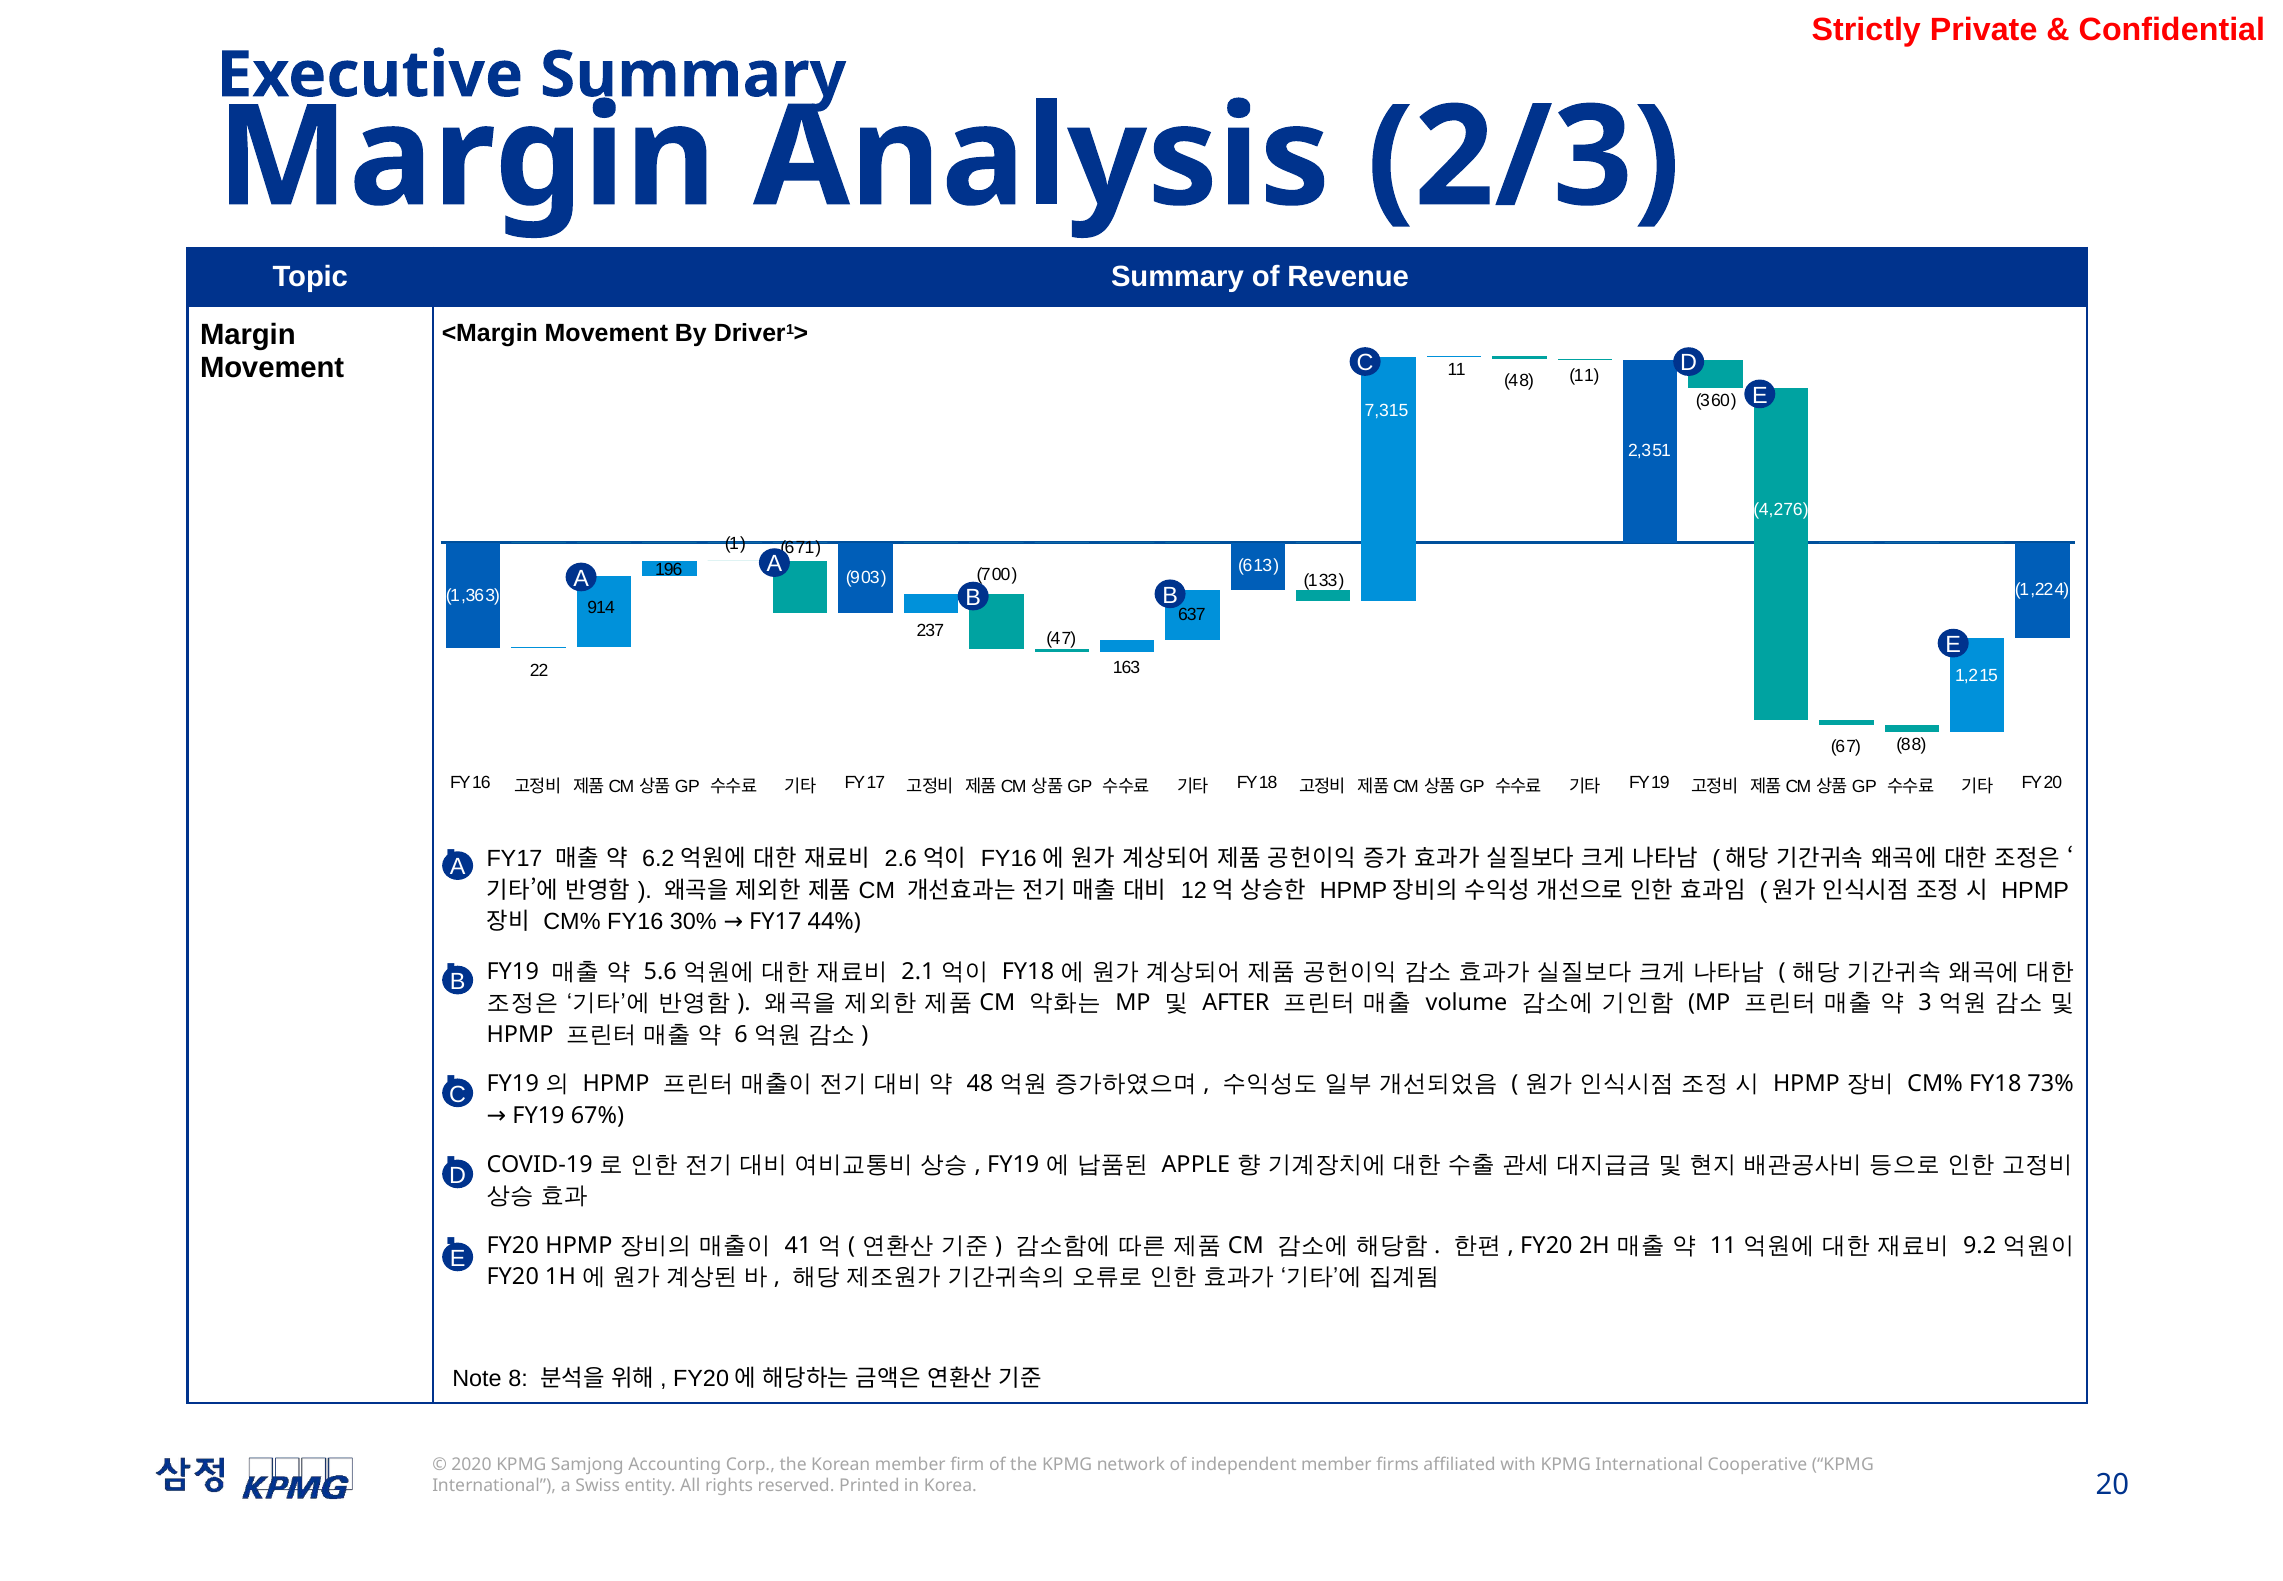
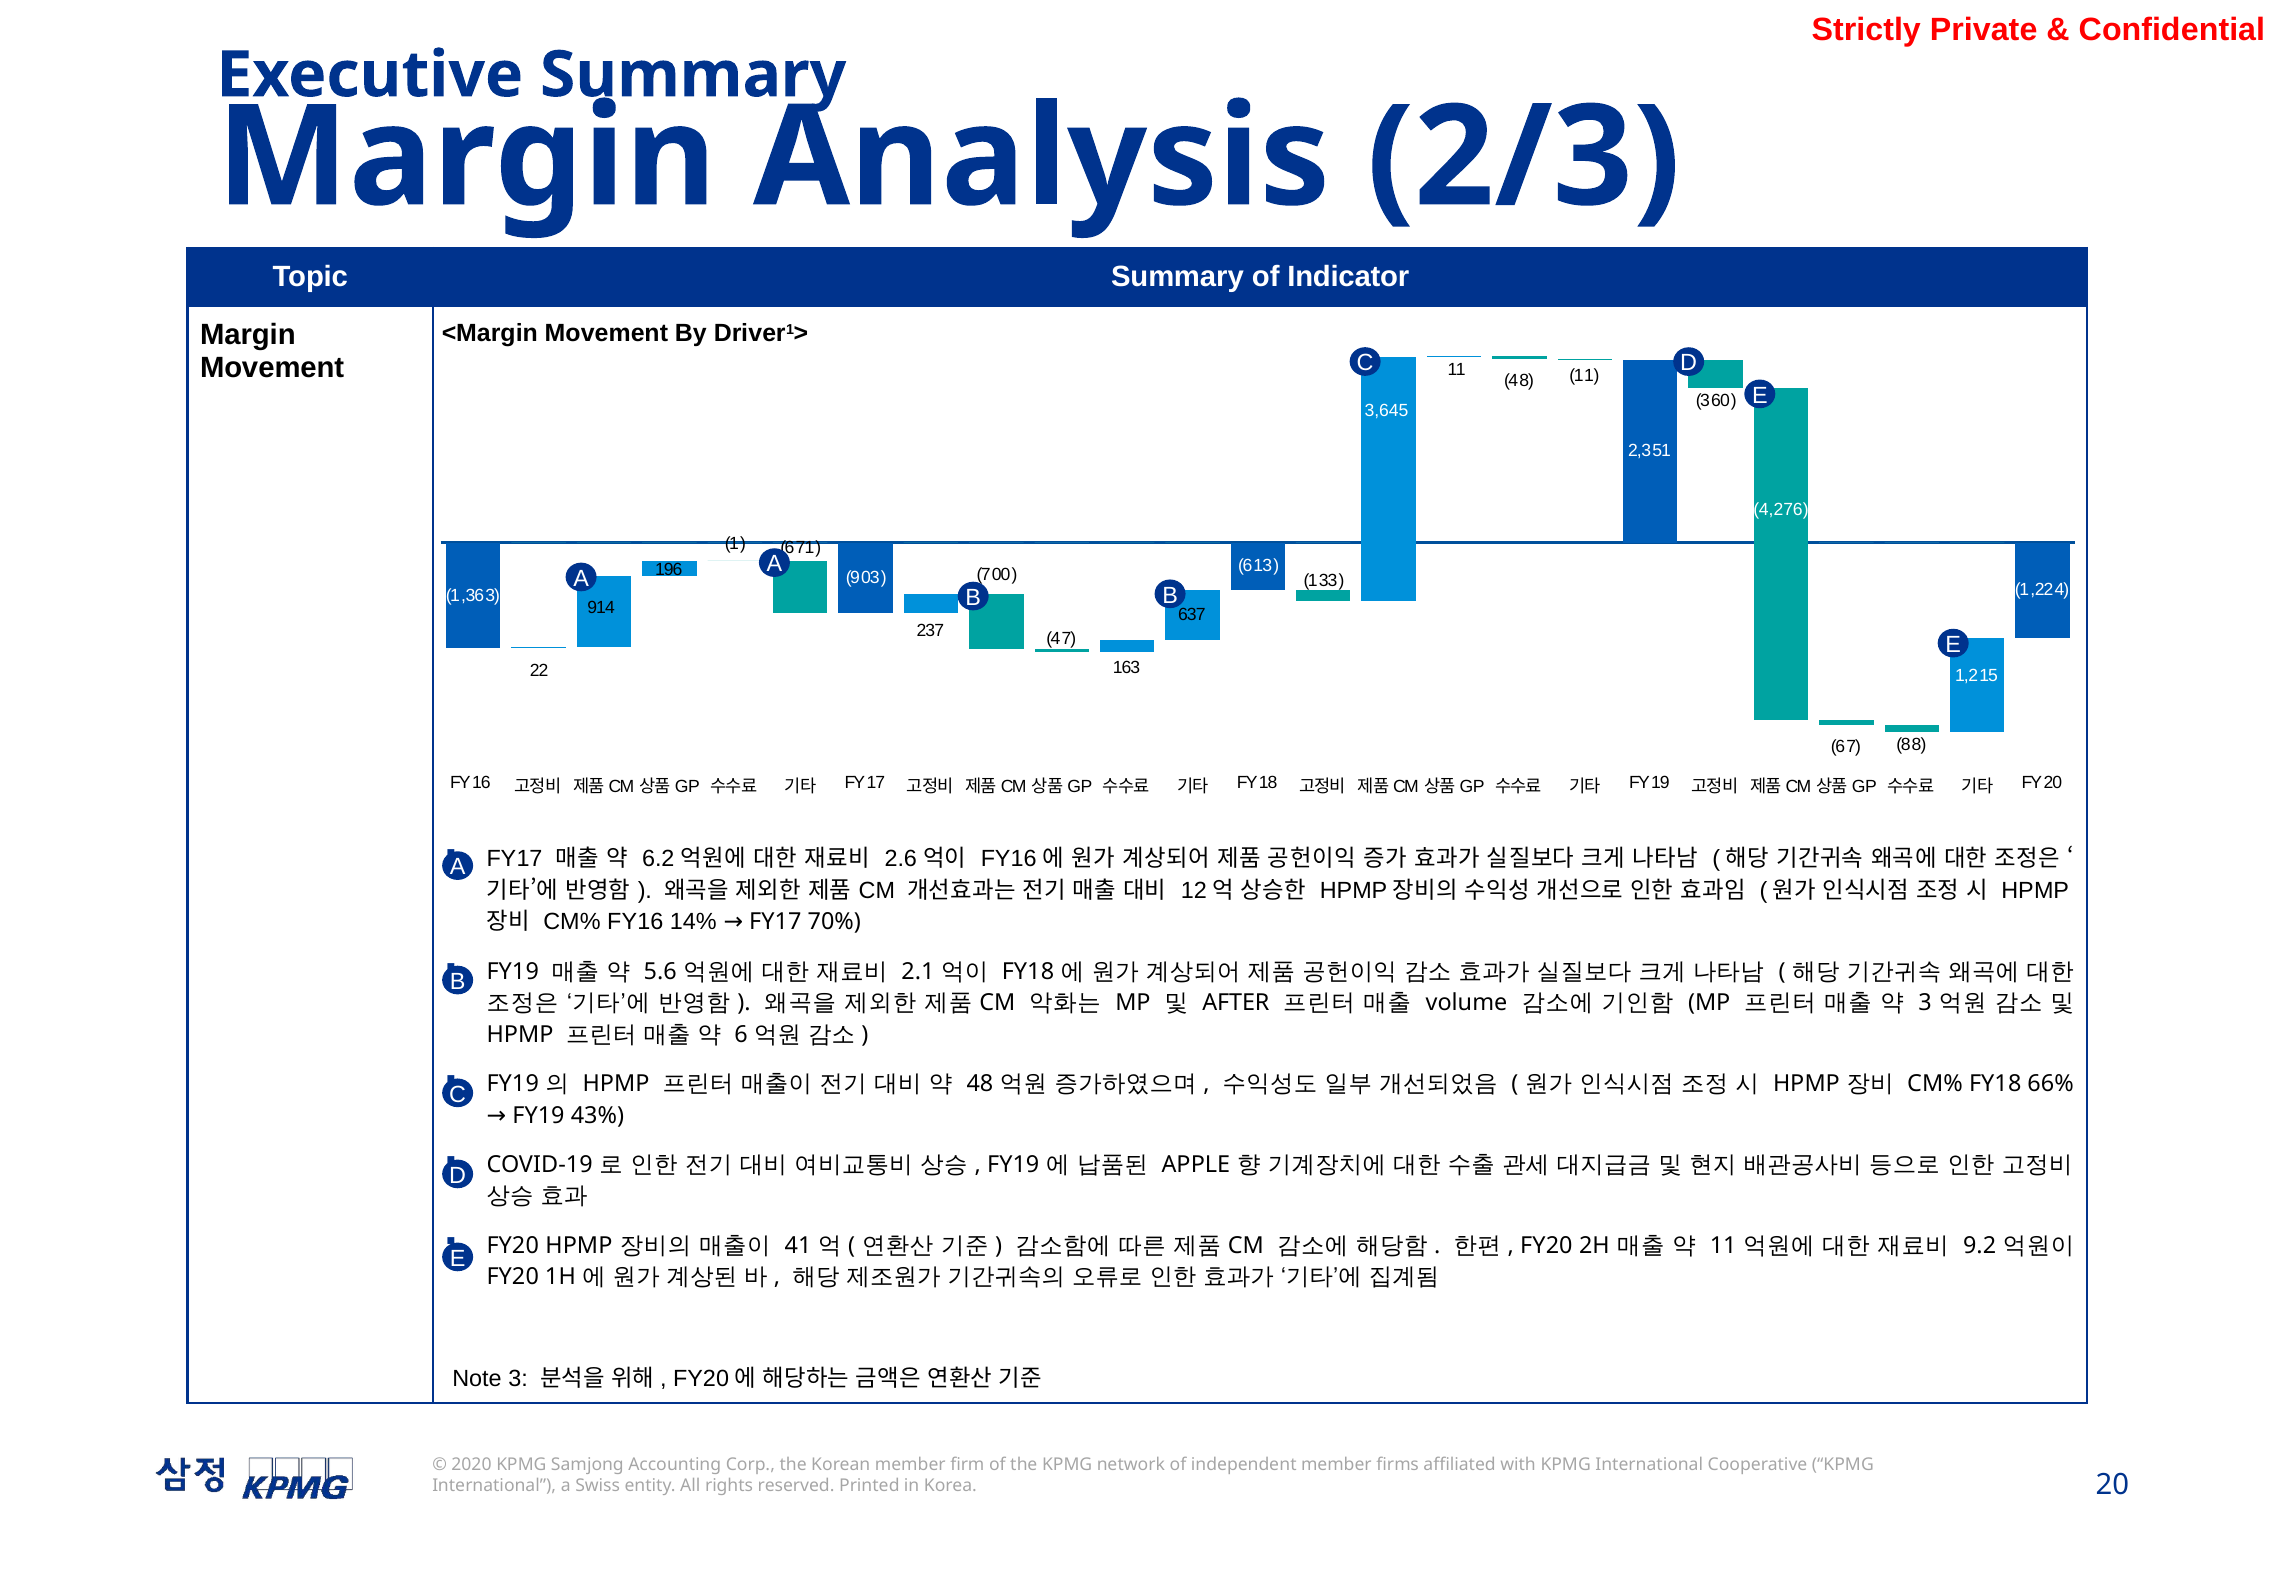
Revenue: Revenue -> Indicator
7,315: 7,315 -> 3,645
30%: 30% -> 14%
44%: 44% -> 70%
73%: 73% -> 66%
67%: 67% -> 43%
Note 8: 8 -> 3
